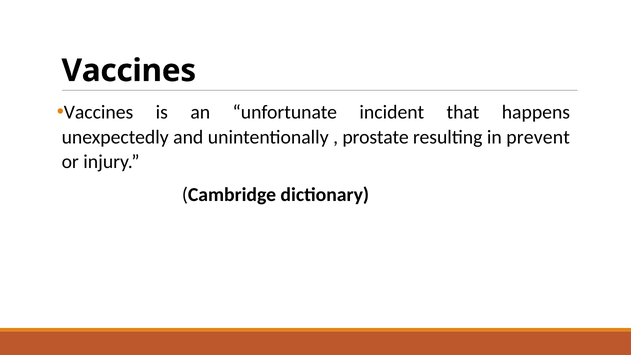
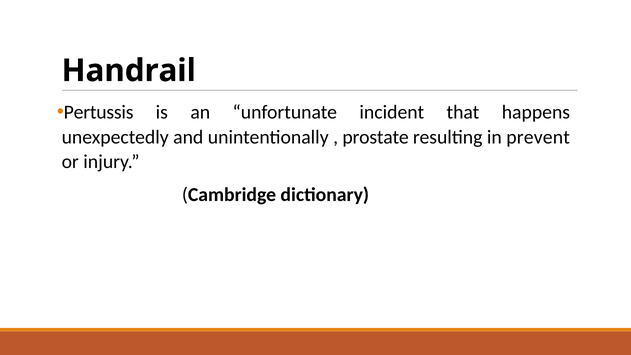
Vaccines at (129, 71): Vaccines -> Handrail
Vaccines at (99, 112): Vaccines -> Pertussis
